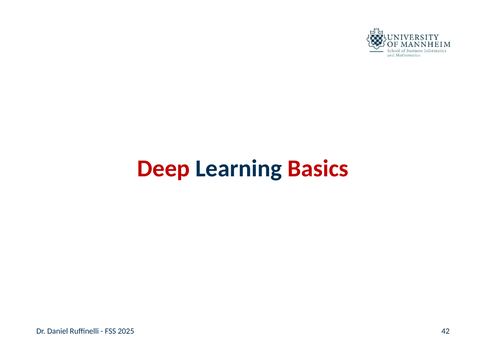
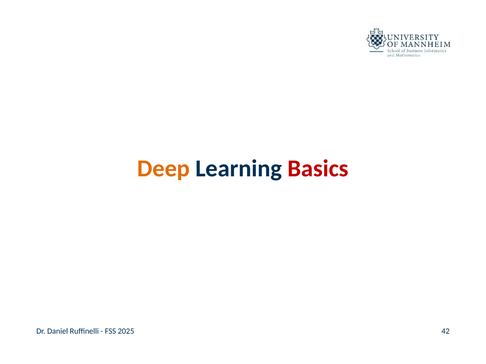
Deep colour: red -> orange
